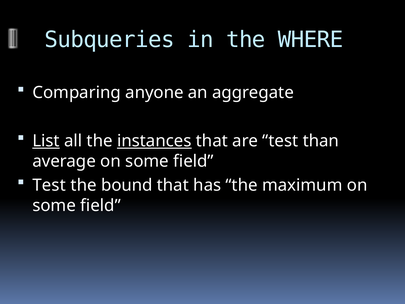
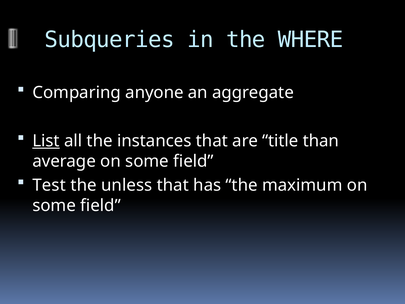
instances underline: present -> none
are test: test -> title
bound: bound -> unless
